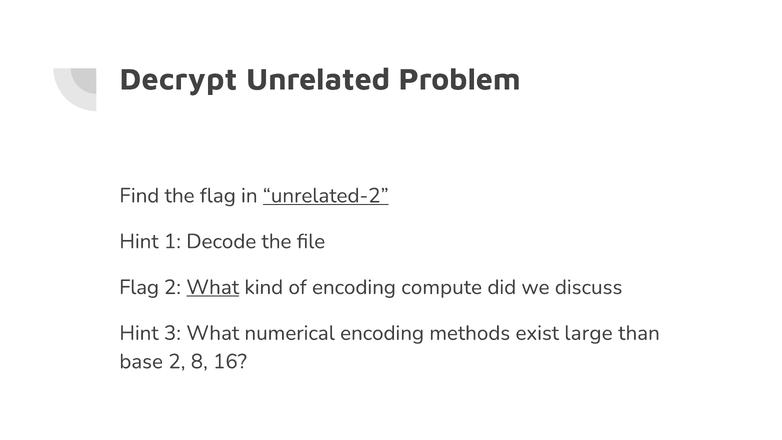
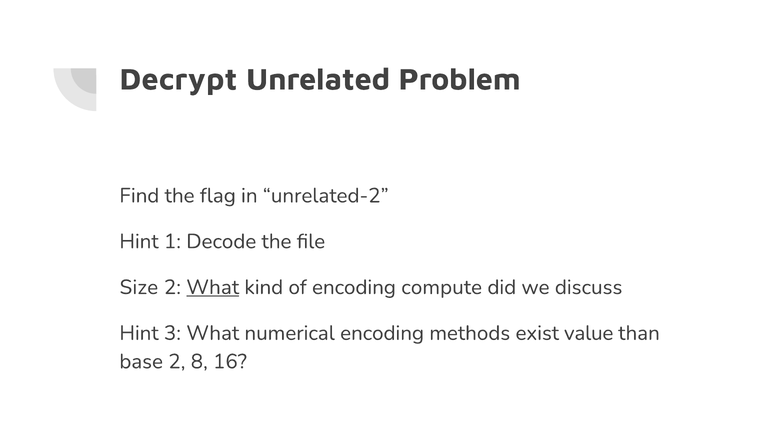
unrelated-2 underline: present -> none
Flag at (139, 287): Flag -> Size
large: large -> value
